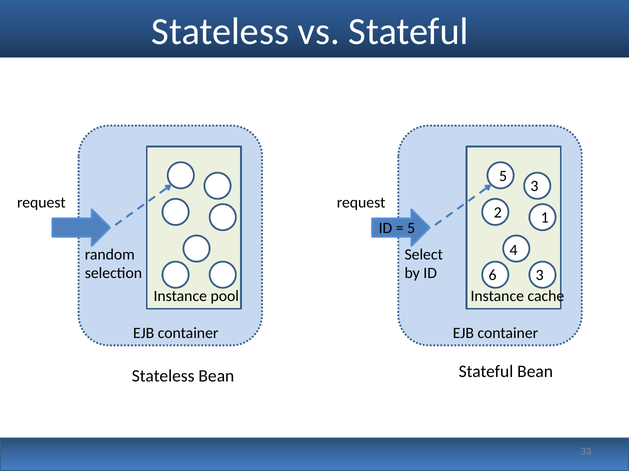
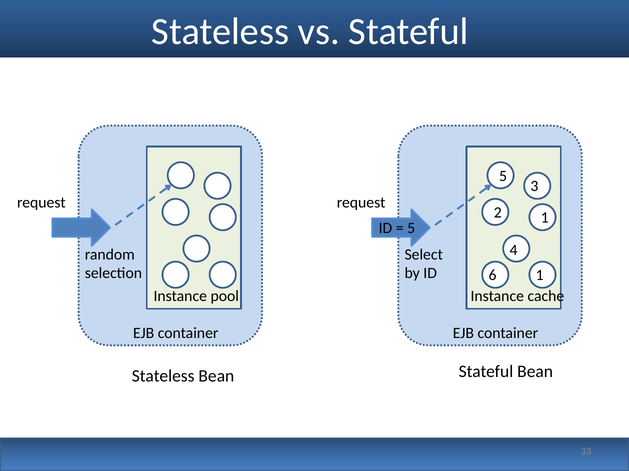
6 3: 3 -> 1
